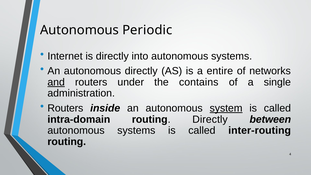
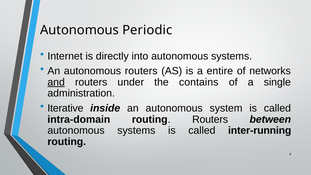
autonomous directly: directly -> routers
Routers at (65, 108): Routers -> Iterative
system underline: present -> none
routing Directly: Directly -> Routers
inter-routing: inter-routing -> inter-running
